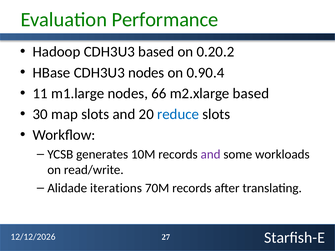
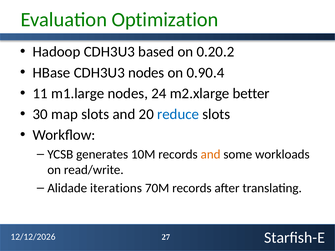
Performance: Performance -> Optimization
66: 66 -> 24
m2.xlarge based: based -> better
and at (211, 154) colour: purple -> orange
